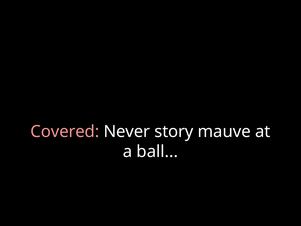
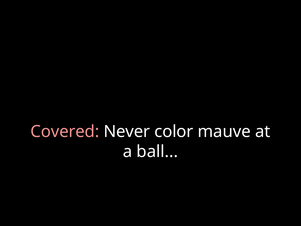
story: story -> color
